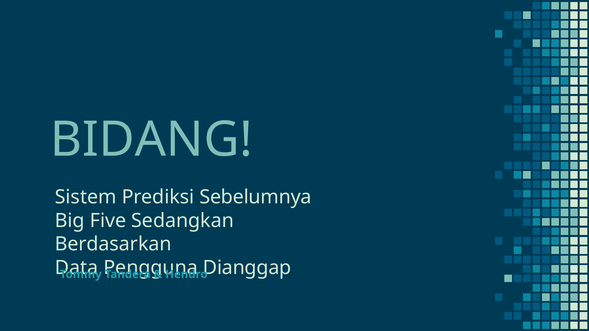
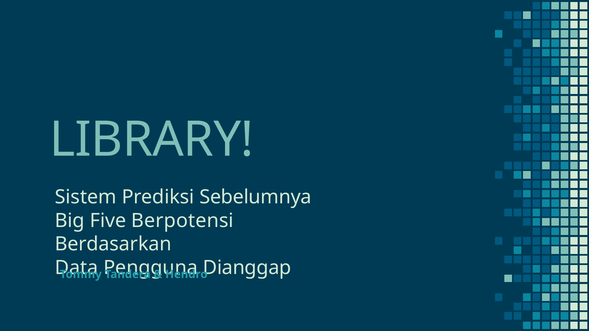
BIDANG: BIDANG -> LIBRARY
Sedangkan: Sedangkan -> Berpotensi
